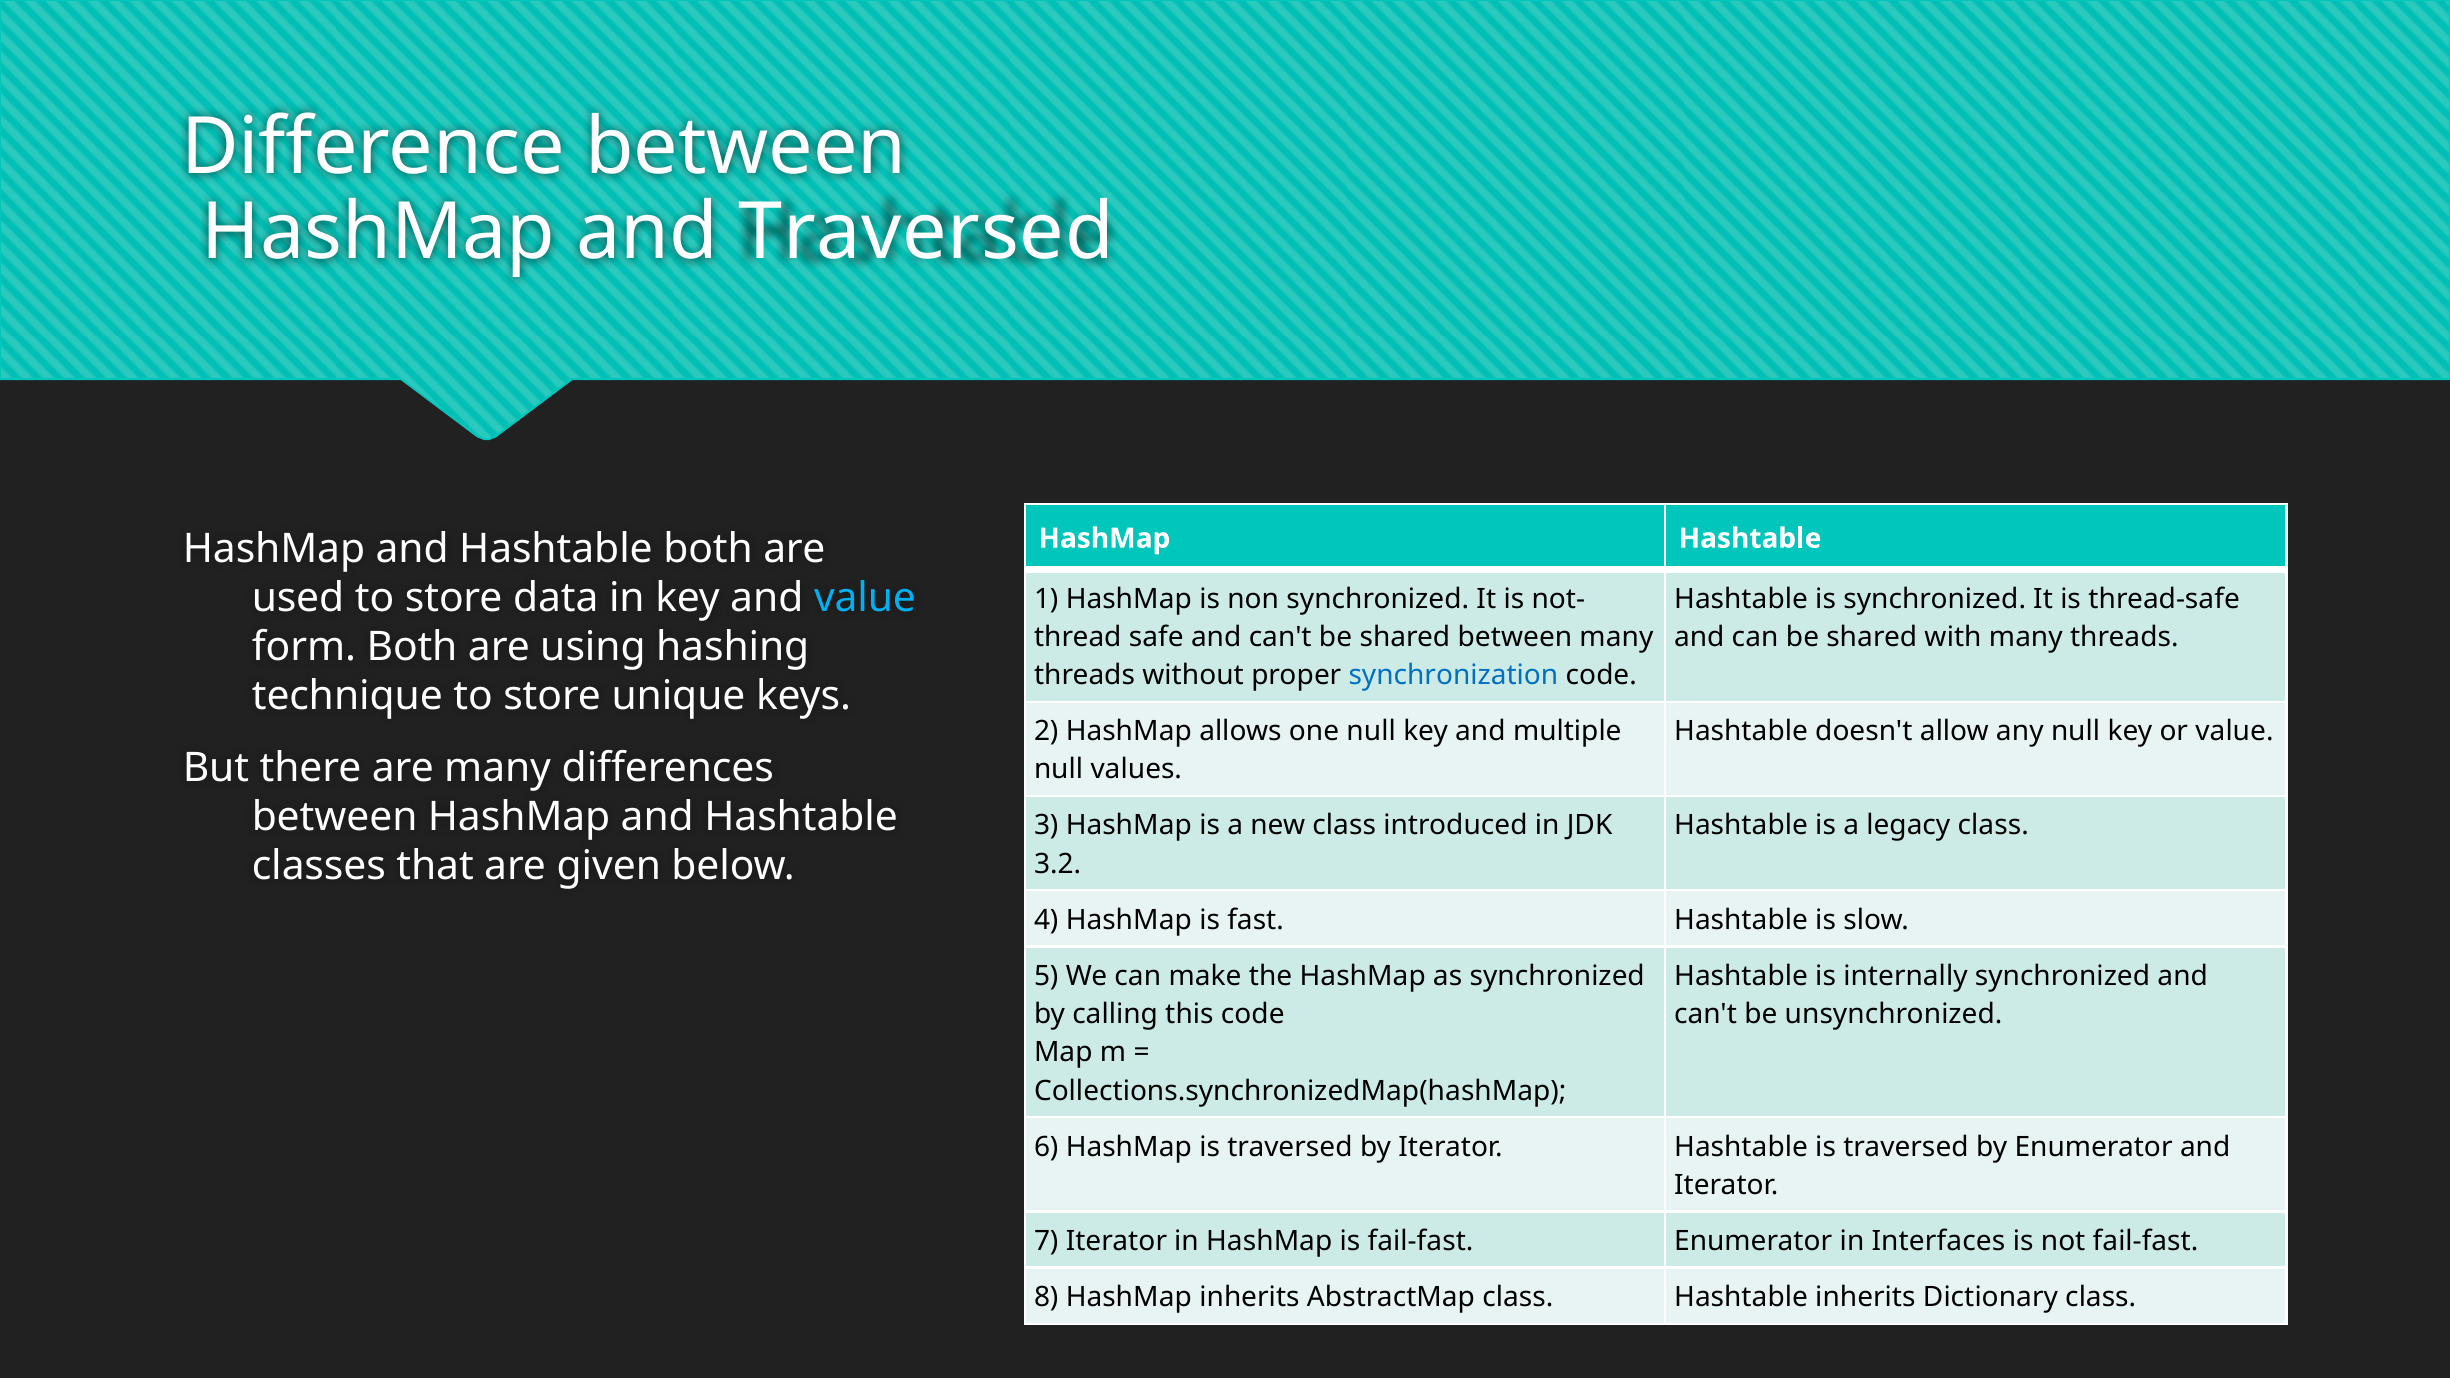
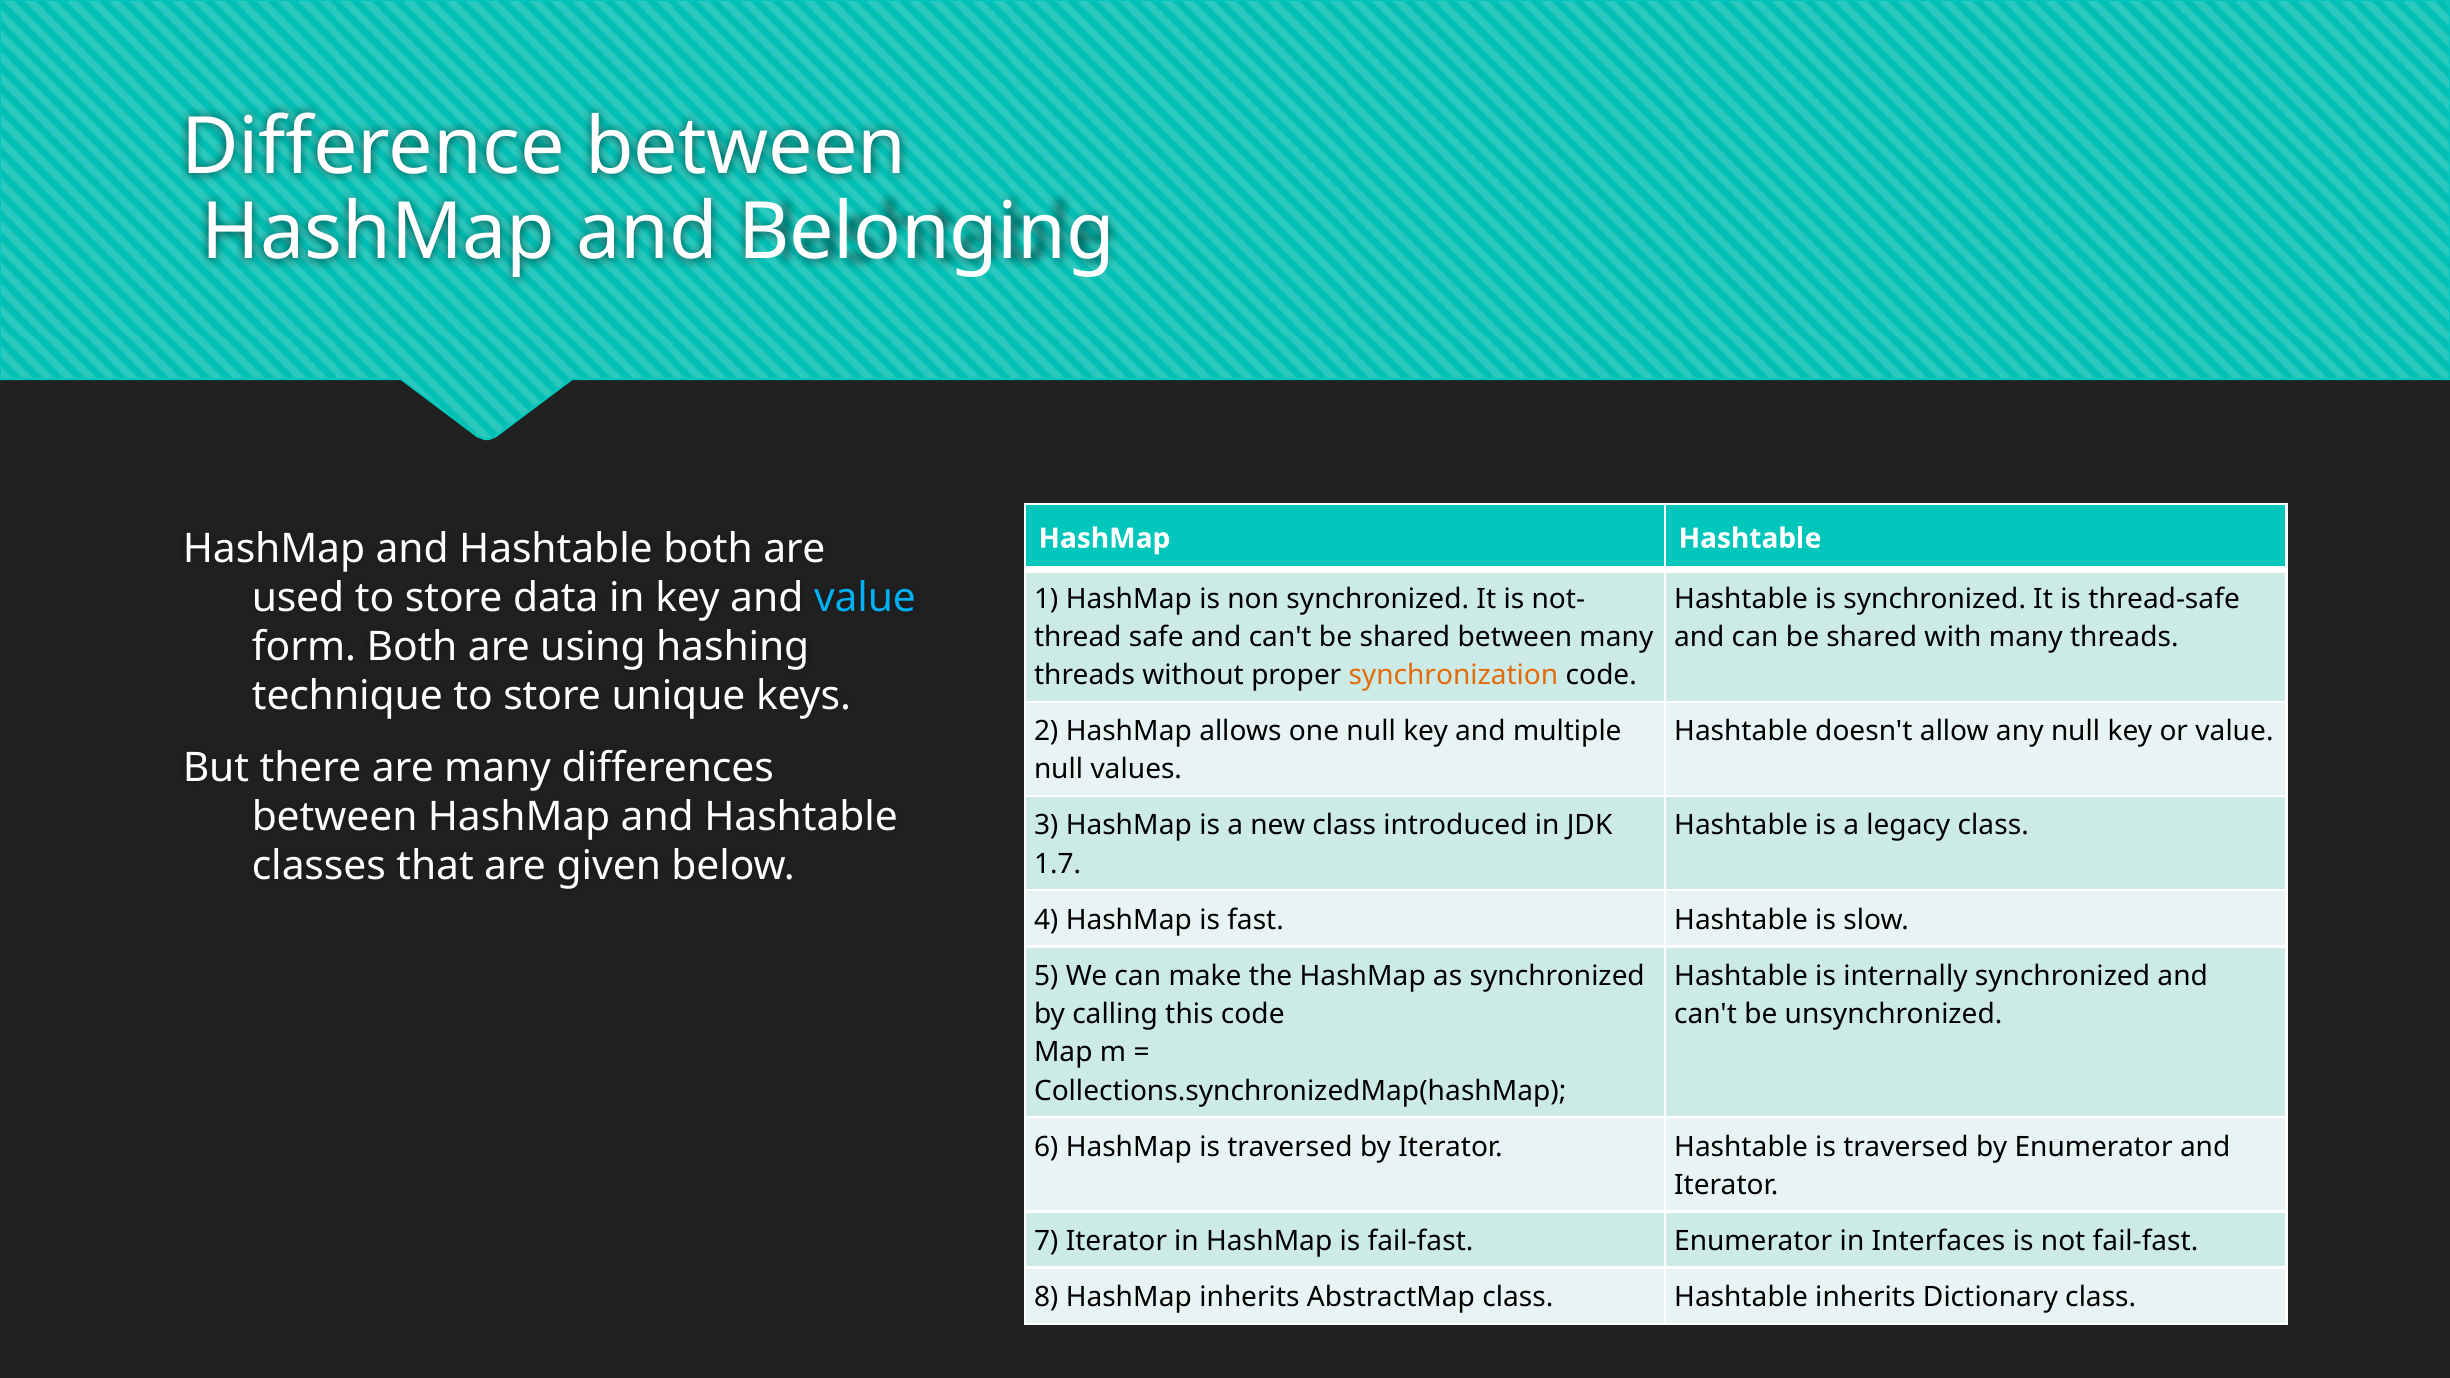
and Traversed: Traversed -> Belonging
synchronization colour: blue -> orange
3.2: 3.2 -> 1.7
